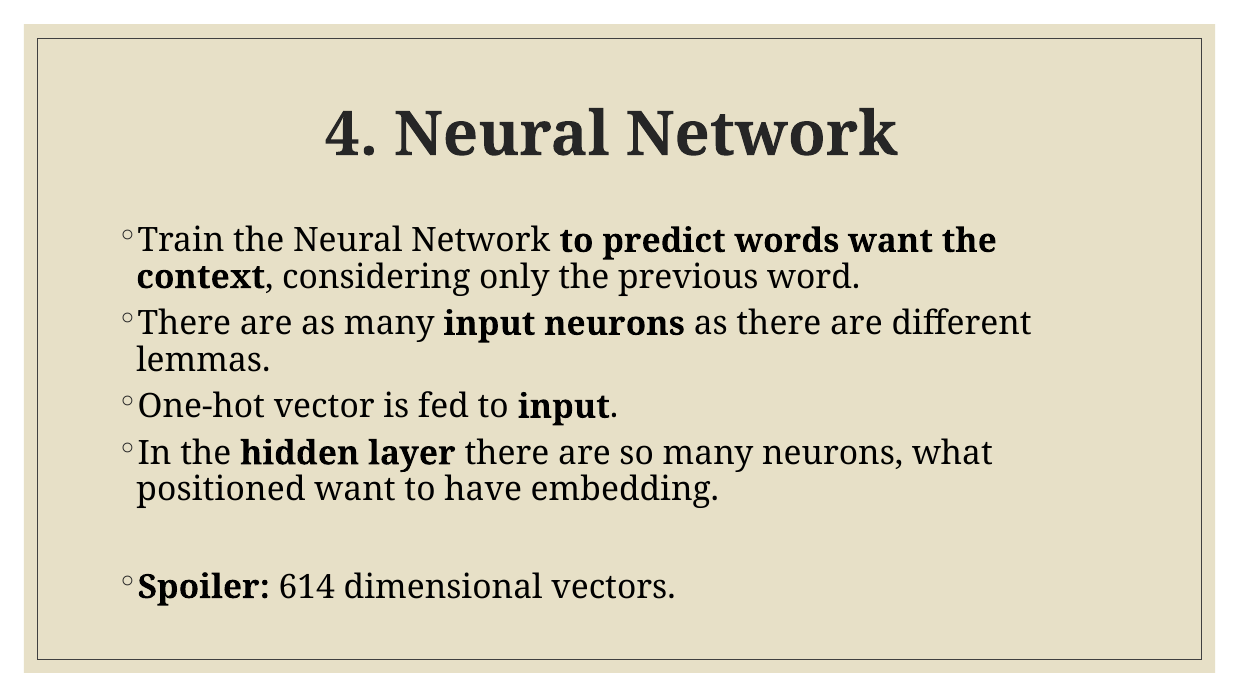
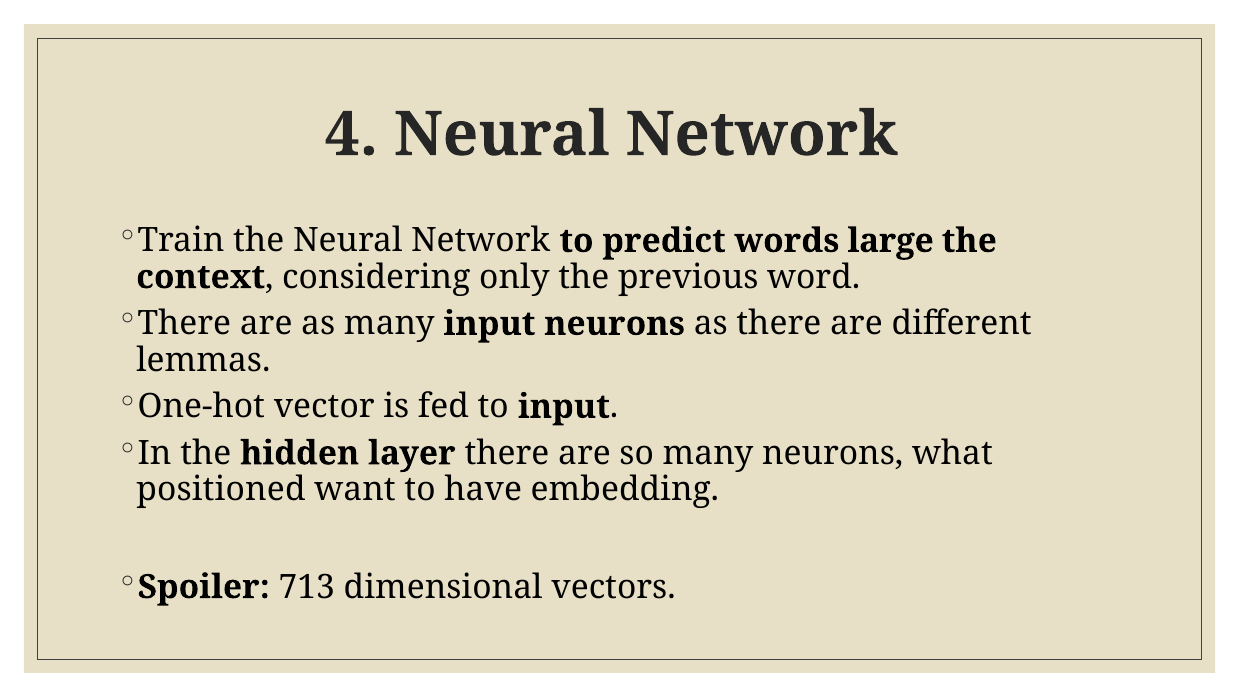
words want: want -> large
614: 614 -> 713
